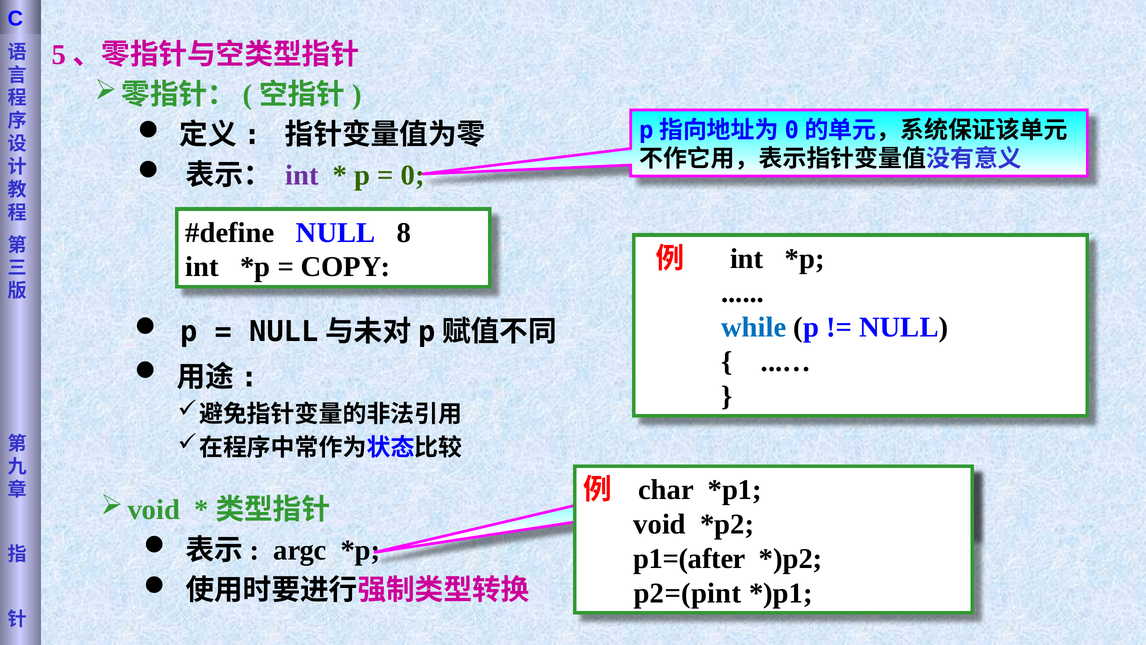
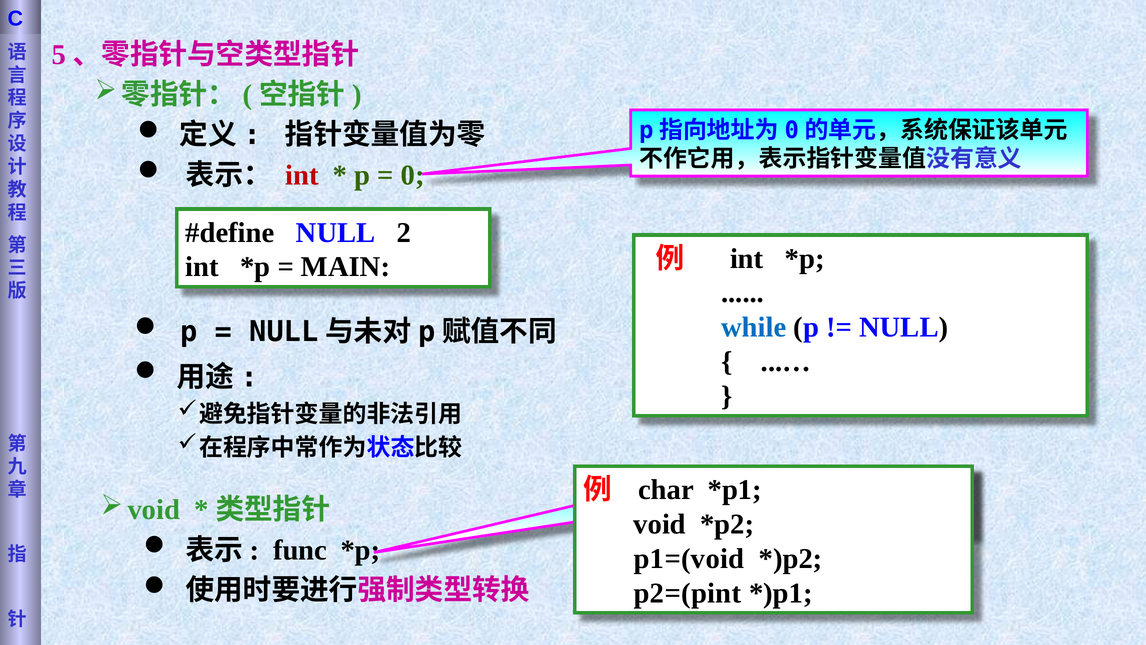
int at (302, 175) colour: purple -> red
8: 8 -> 2
COPY: COPY -> MAIN
argc: argc -> func
p1=(after: p1=(after -> p1=(void
